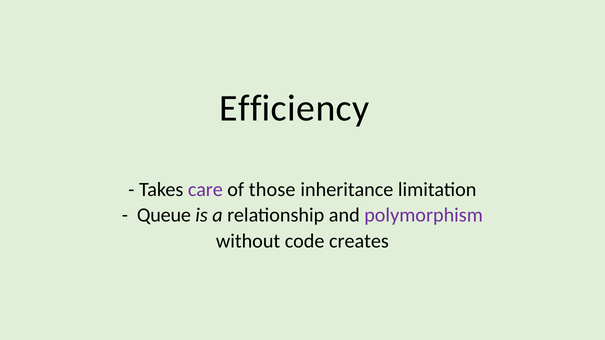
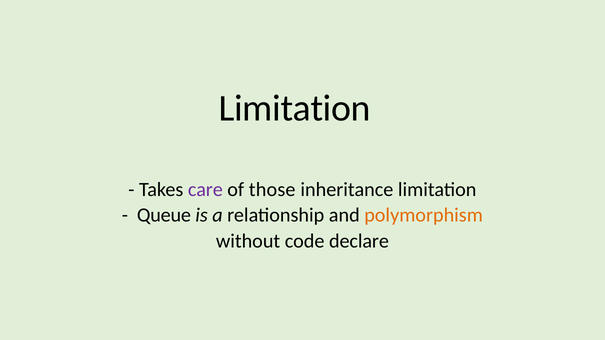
Efficiency at (294, 108): Efficiency -> Limitation
polymorphism colour: purple -> orange
creates: creates -> declare
